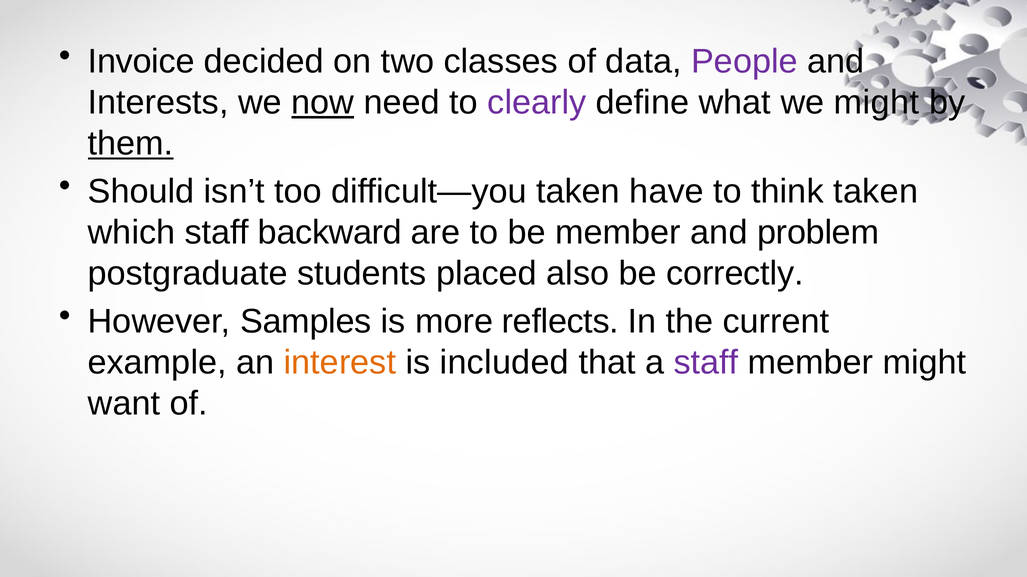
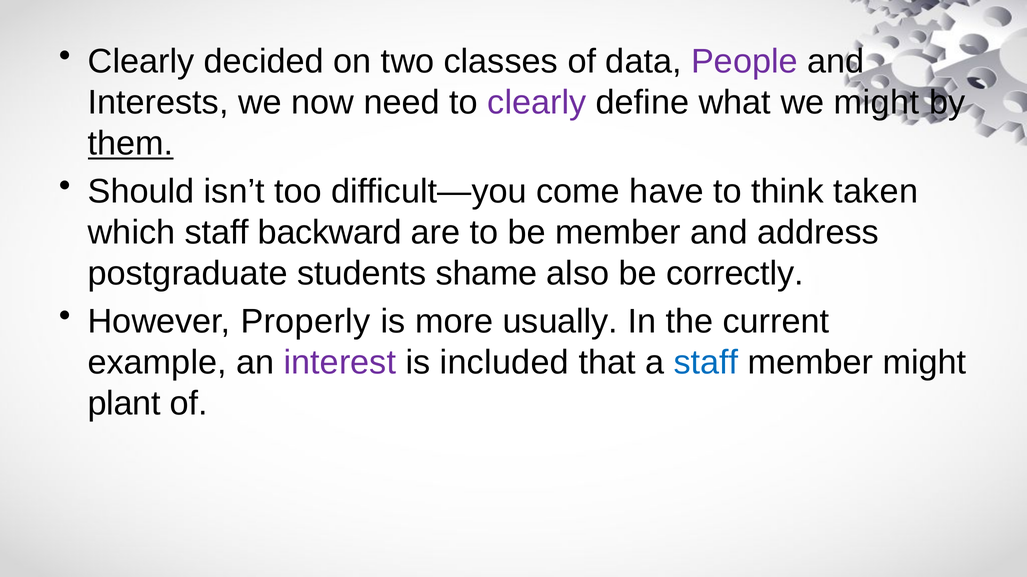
Invoice at (141, 62): Invoice -> Clearly
now underline: present -> none
difficult—you taken: taken -> come
problem: problem -> address
placed: placed -> shame
Samples: Samples -> Properly
reflects: reflects -> usually
interest colour: orange -> purple
staff at (706, 363) colour: purple -> blue
want: want -> plant
